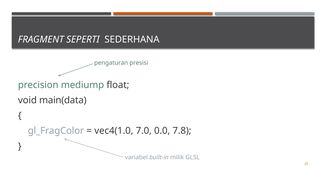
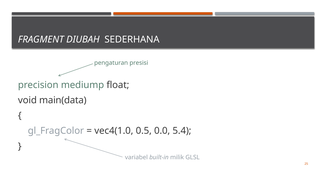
SEPERTI: SEPERTI -> DIUBAH
7.0: 7.0 -> 0.5
7.8: 7.8 -> 5.4
